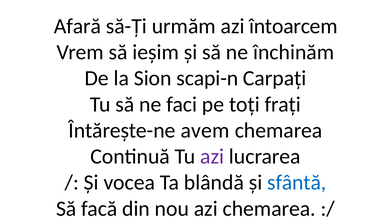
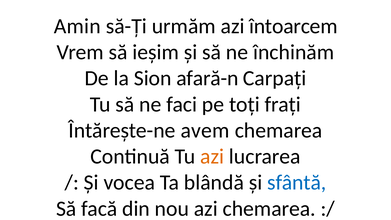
Afară: Afară -> Amin
scapi-n: scapi-n -> afară-n
azi at (212, 156) colour: purple -> orange
